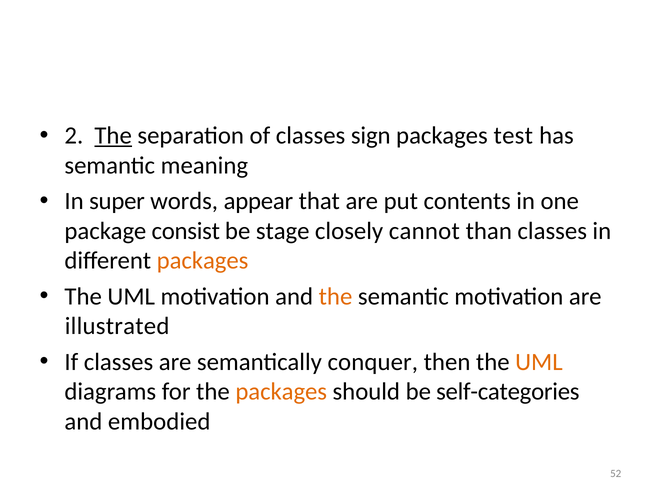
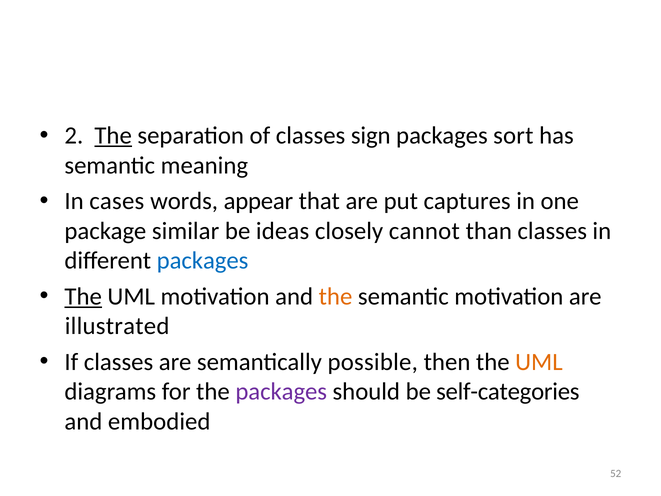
test: test -> sort
super: super -> cases
contents: contents -> captures
consist: consist -> similar
stage: stage -> ideas
packages at (203, 261) colour: orange -> blue
The at (83, 296) underline: none -> present
conquer: conquer -> possible
packages at (281, 391) colour: orange -> purple
